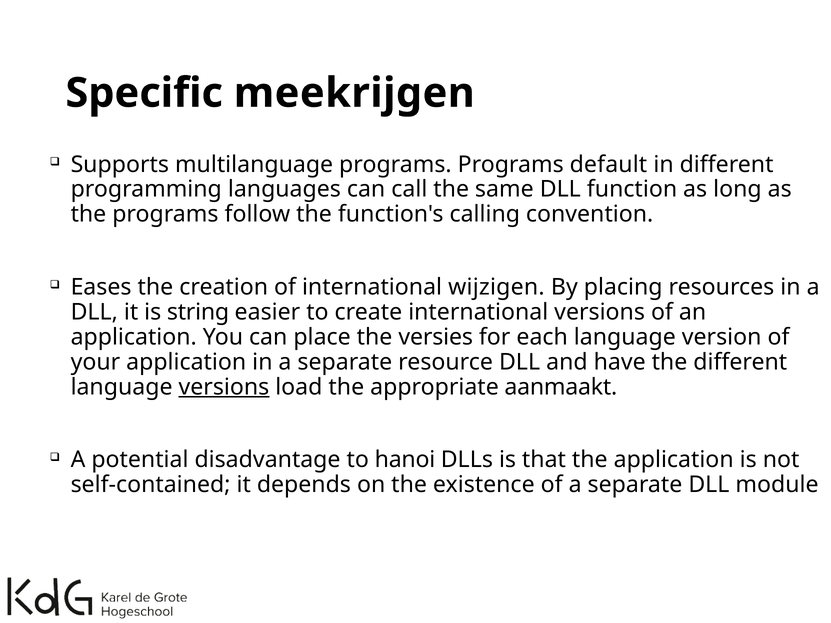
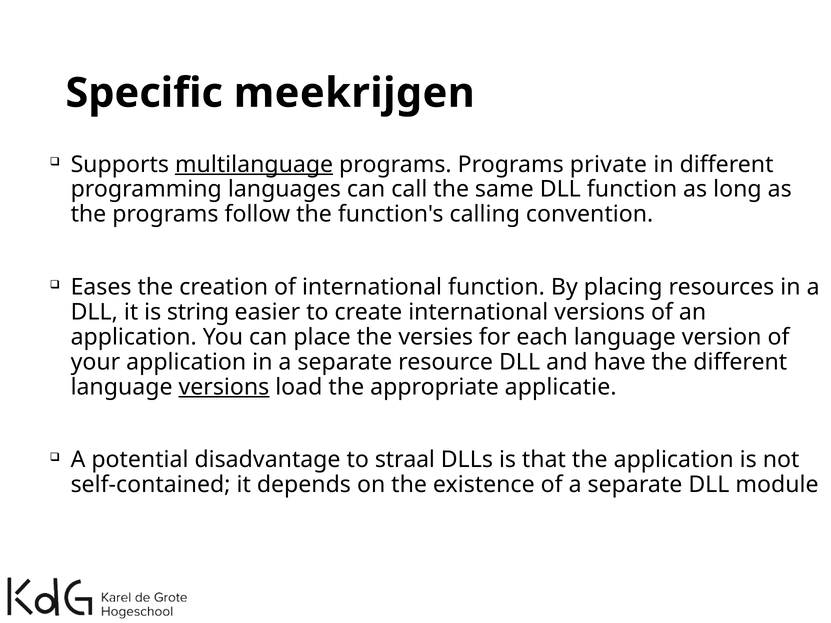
multilanguage underline: none -> present
default: default -> private
international wijzigen: wijzigen -> function
aanmaakt: aanmaakt -> applicatie
hanoi: hanoi -> straal
